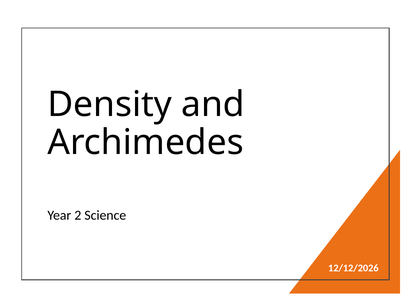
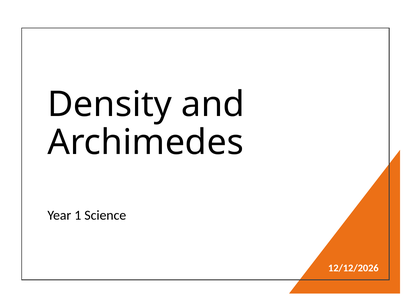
2: 2 -> 1
